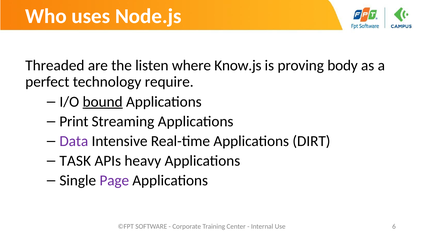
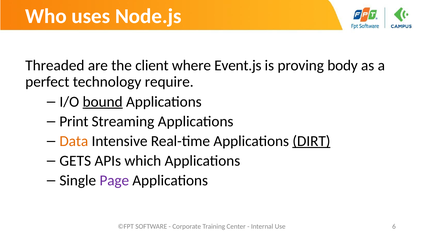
listen: listen -> client
Know.js: Know.js -> Event.js
Data colour: purple -> orange
DIRT underline: none -> present
TASK: TASK -> GETS
heavy: heavy -> which
